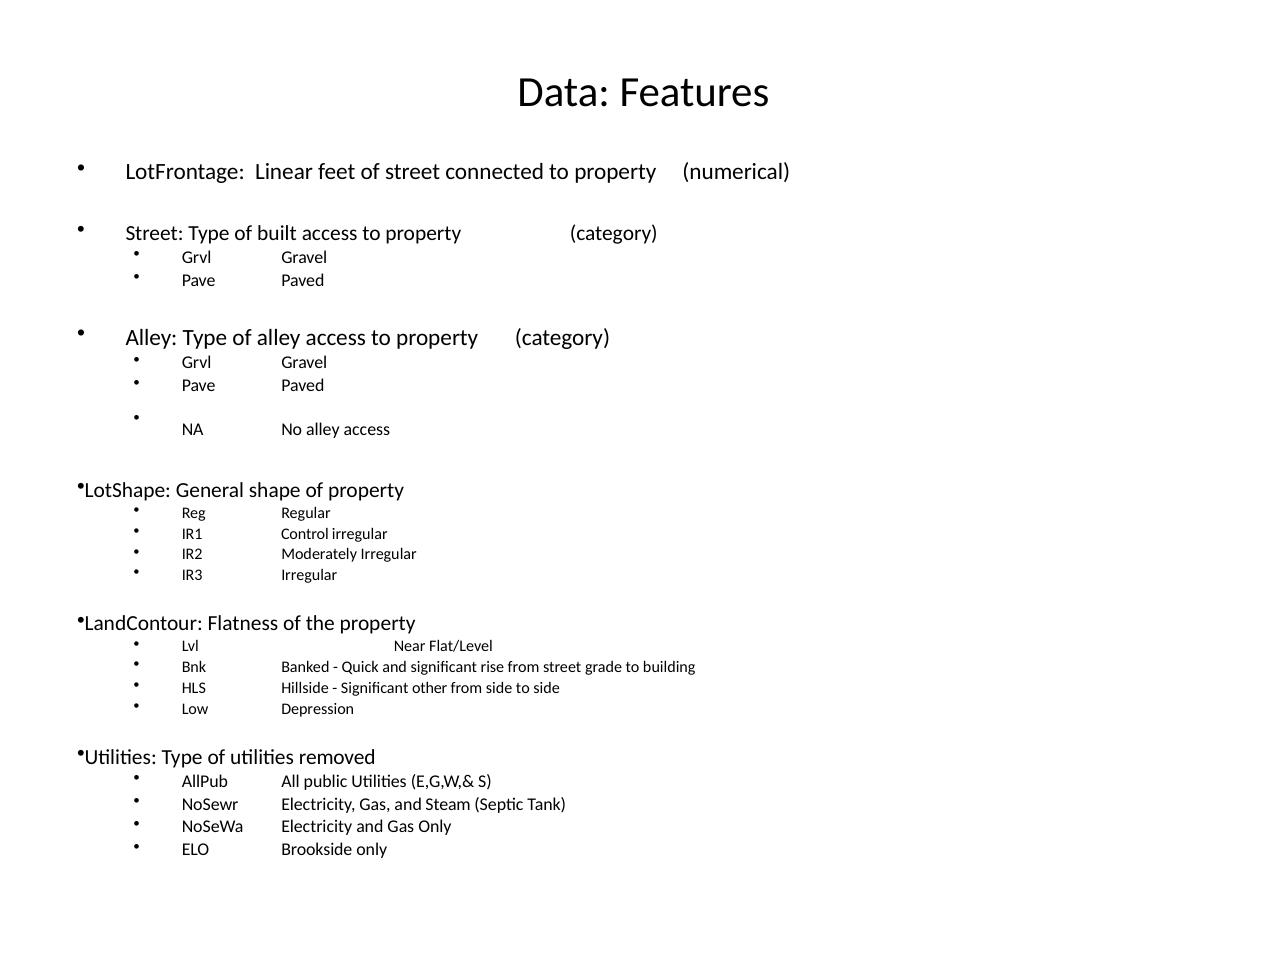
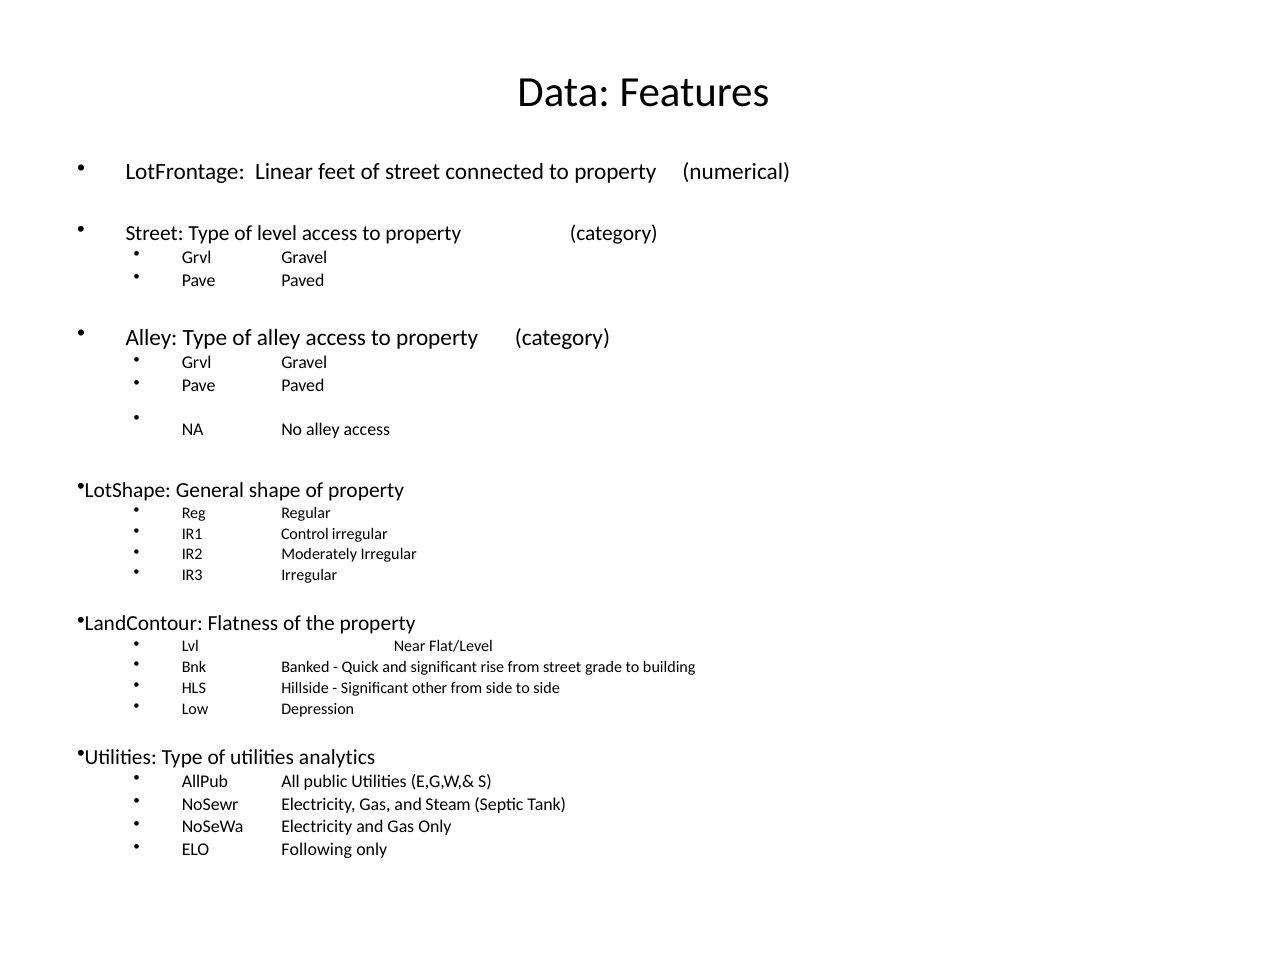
built: built -> level
removed: removed -> analytics
Brookside: Brookside -> Following
